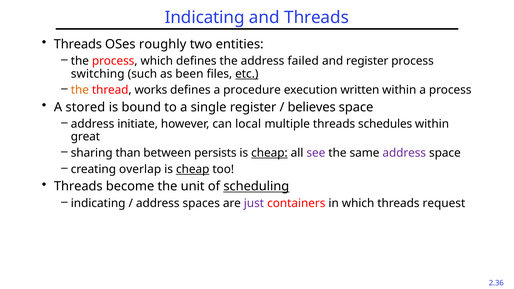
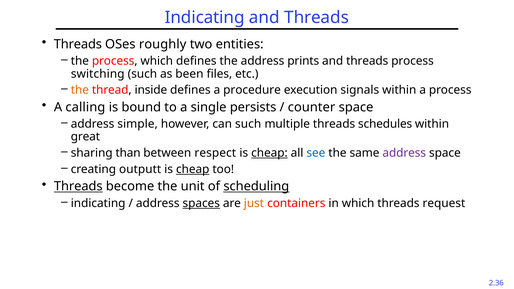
failed: failed -> prints
register at (367, 61): register -> threads
etc underline: present -> none
works: works -> inside
written: written -> signals
stored: stored -> calling
single register: register -> persists
believes: believes -> counter
initiate: initiate -> simple
can local: local -> such
persists: persists -> respect
see colour: purple -> blue
overlap: overlap -> outputt
Threads at (78, 186) underline: none -> present
spaces underline: none -> present
just colour: purple -> orange
